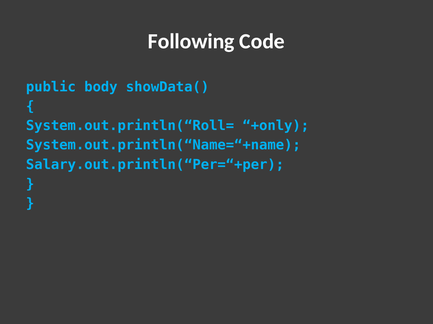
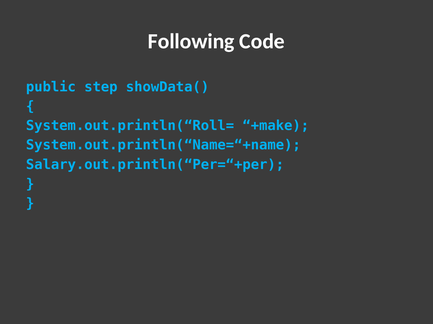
body: body -> step
+only: +only -> +make
